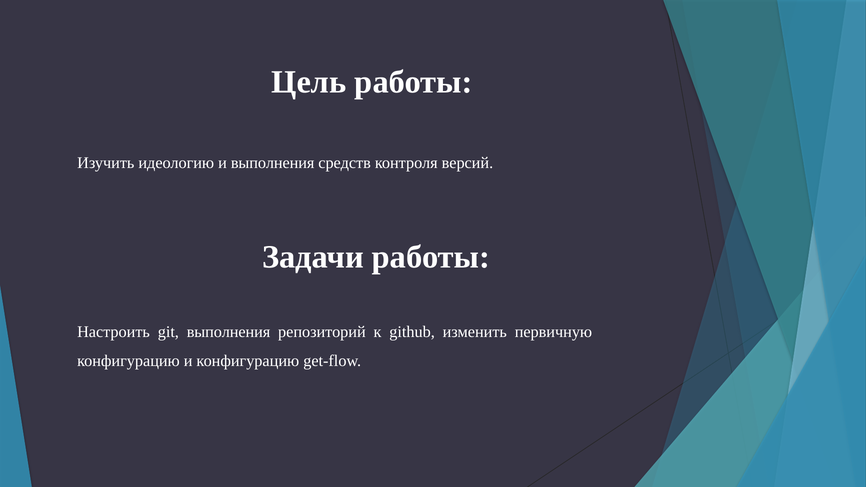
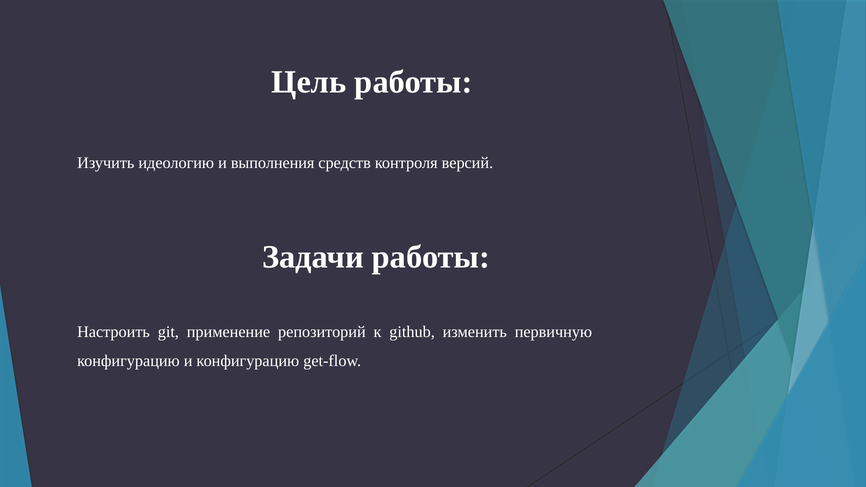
git выполнения: выполнения -> применение
